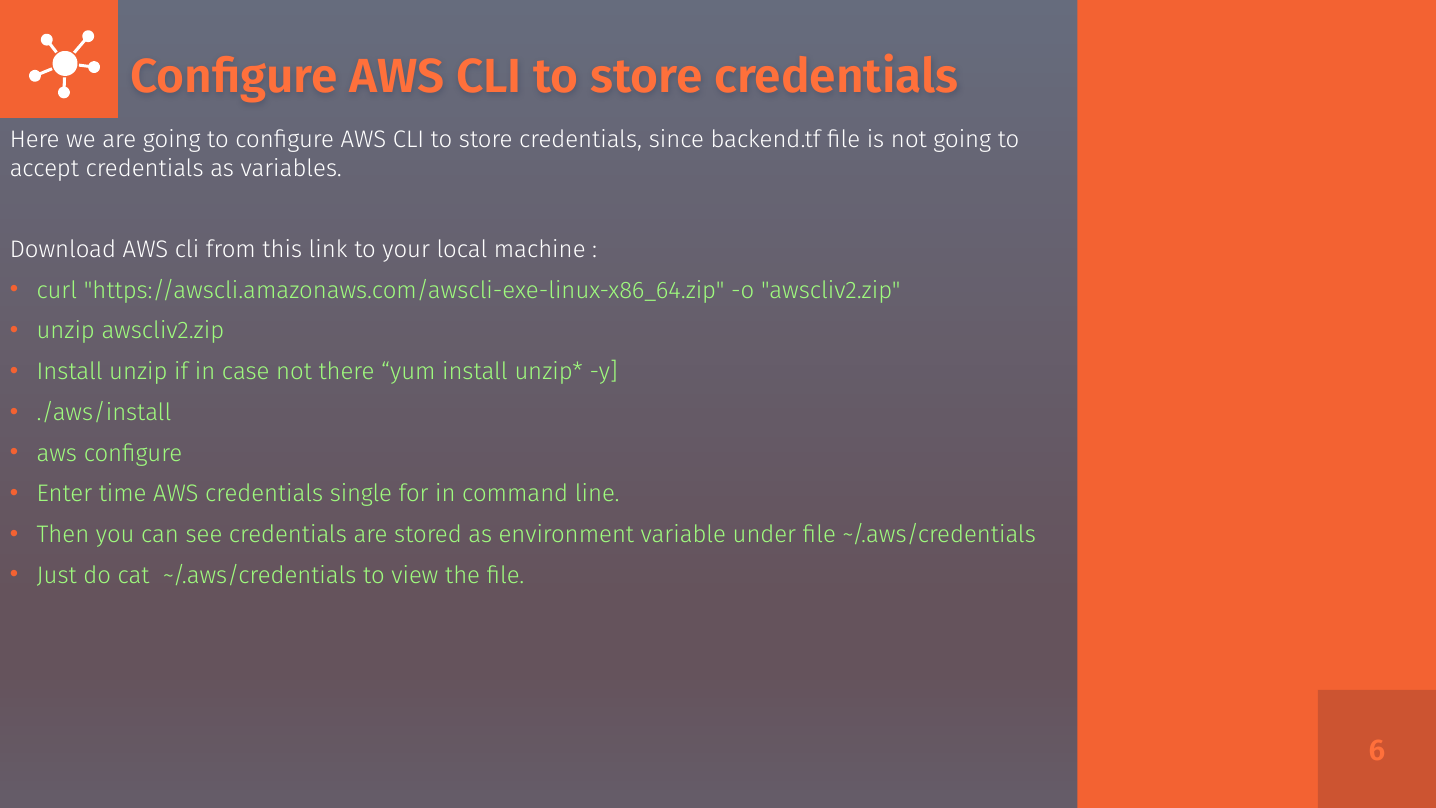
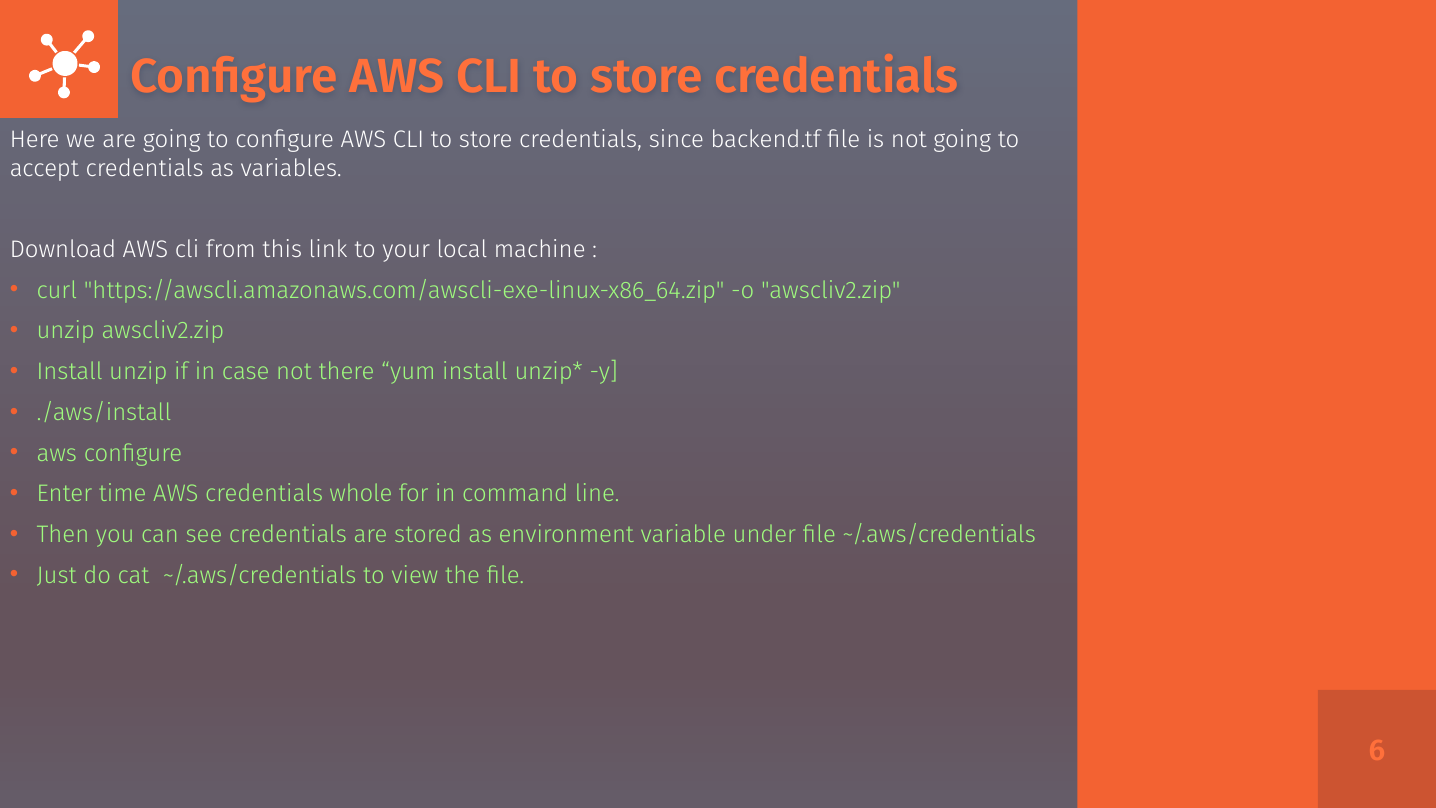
single: single -> whole
